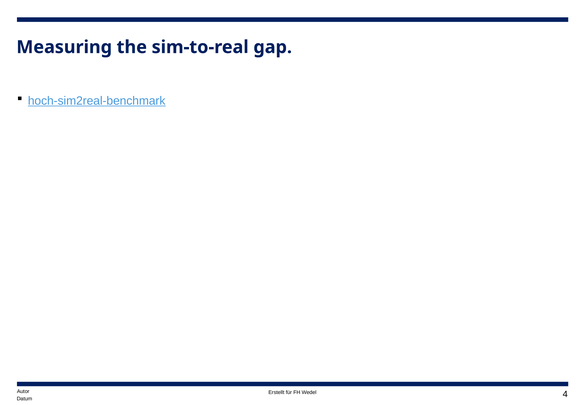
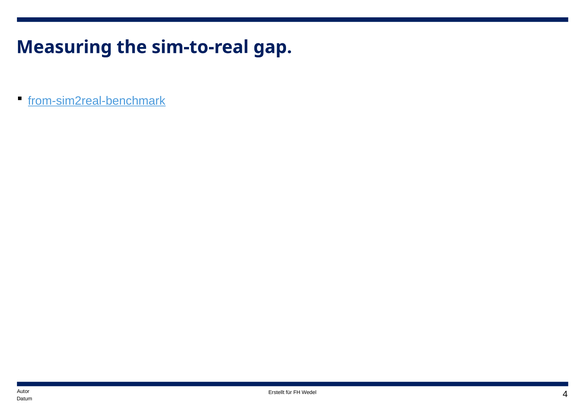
hoch-sim2real-benchmark: hoch-sim2real-benchmark -> from-sim2real-benchmark
